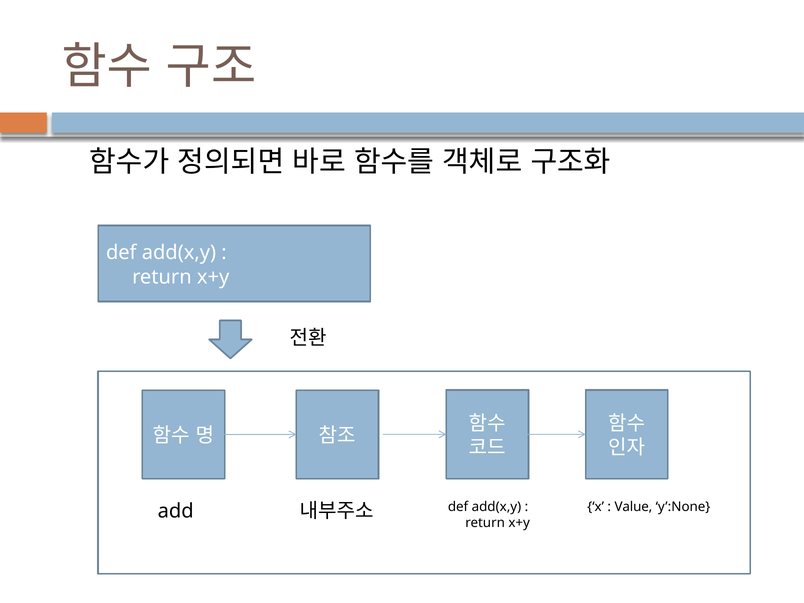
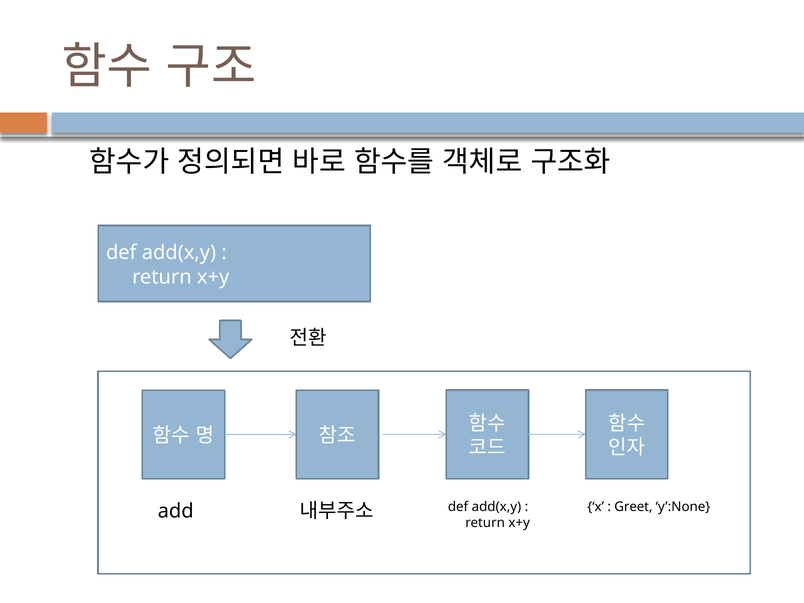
Value: Value -> Greet
